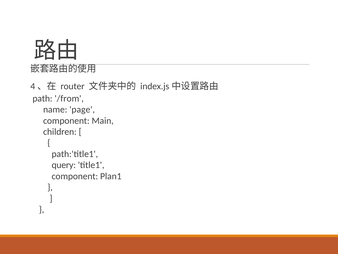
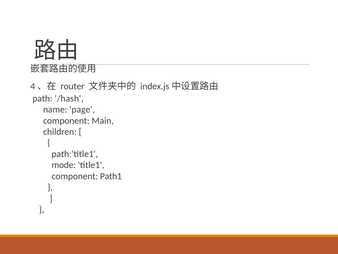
/from: /from -> /hash
query: query -> mode
Plan1: Plan1 -> Path1
